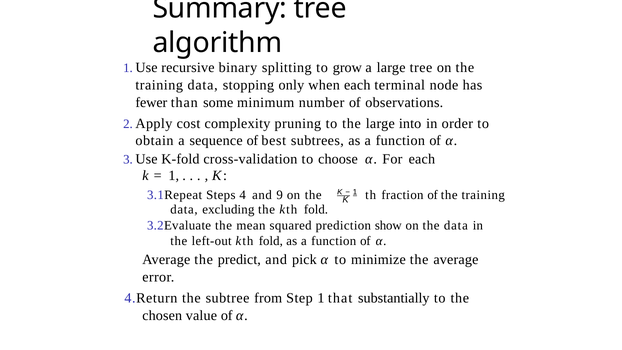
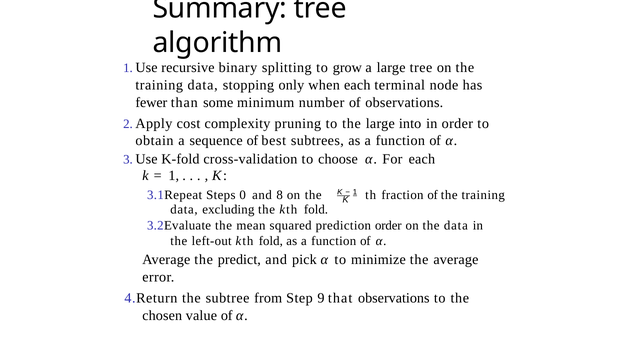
4: 4 -> 0
9: 9 -> 8
prediction show: show -> order
Step 1: 1 -> 9
that substantially: substantially -> observations
